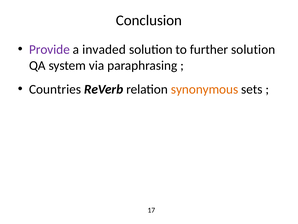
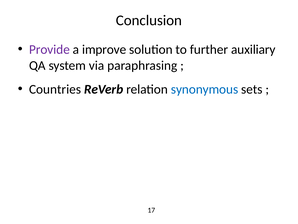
invaded: invaded -> improve
further solution: solution -> auxiliary
synonymous colour: orange -> blue
